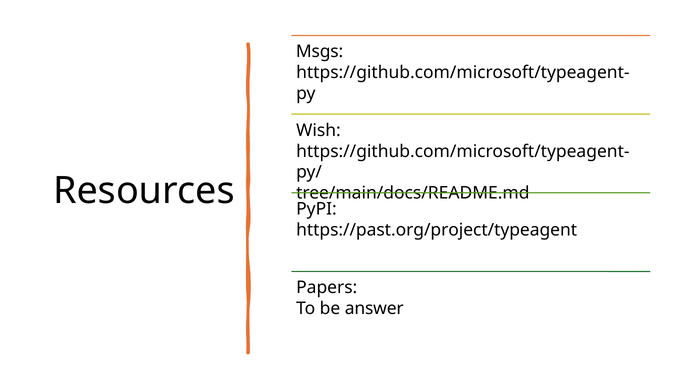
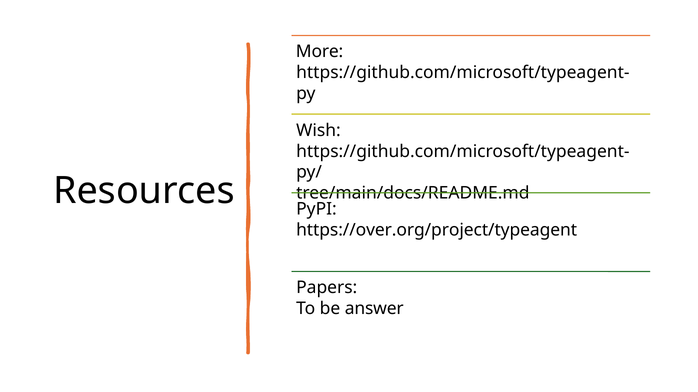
Msgs: Msgs -> More
https://past.org/project/typeagent: https://past.org/project/typeagent -> https://over.org/project/typeagent
